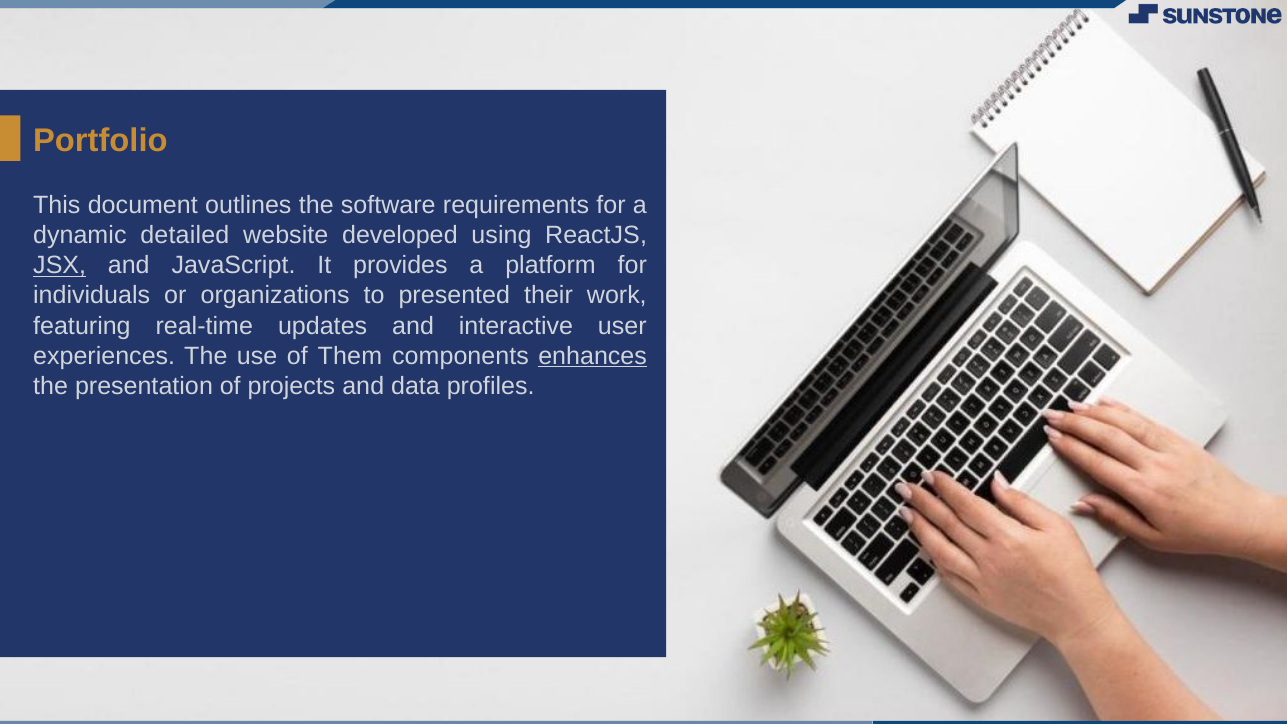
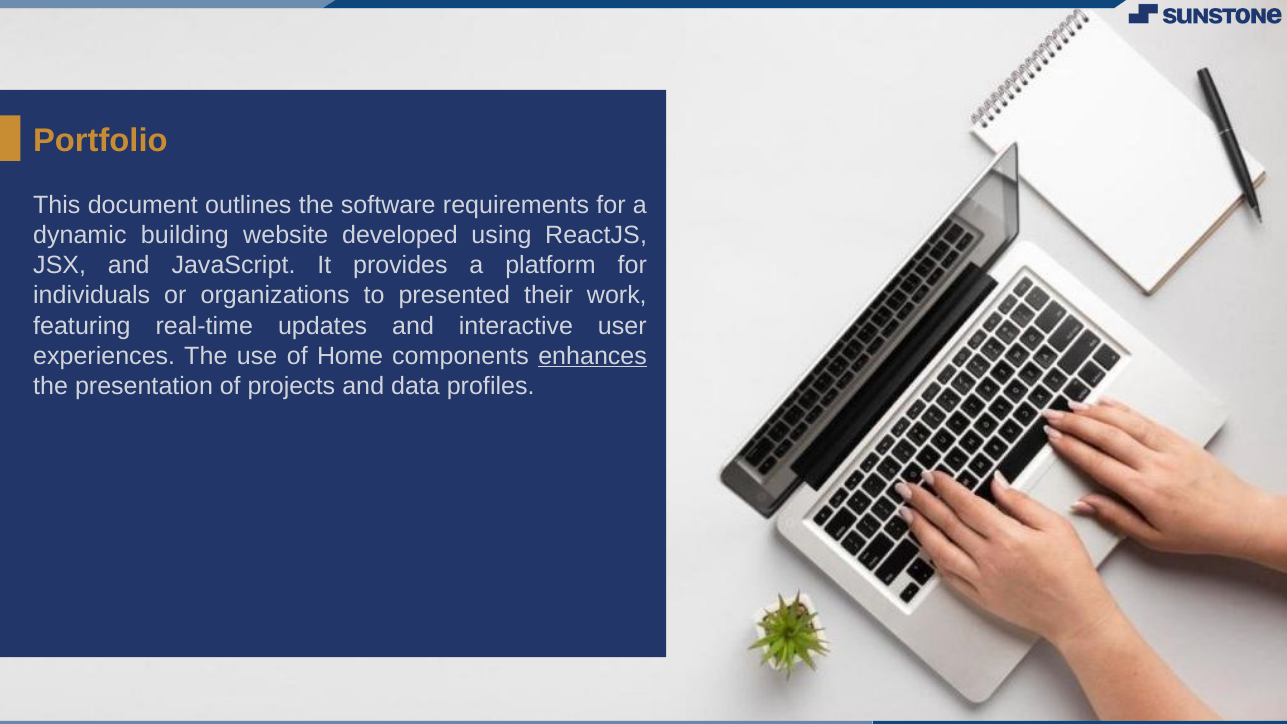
detailed: detailed -> building
JSX underline: present -> none
Them: Them -> Home
